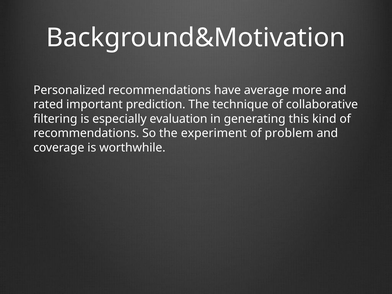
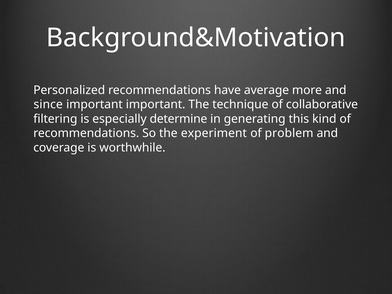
rated: rated -> since
important prediction: prediction -> important
evaluation: evaluation -> determine
